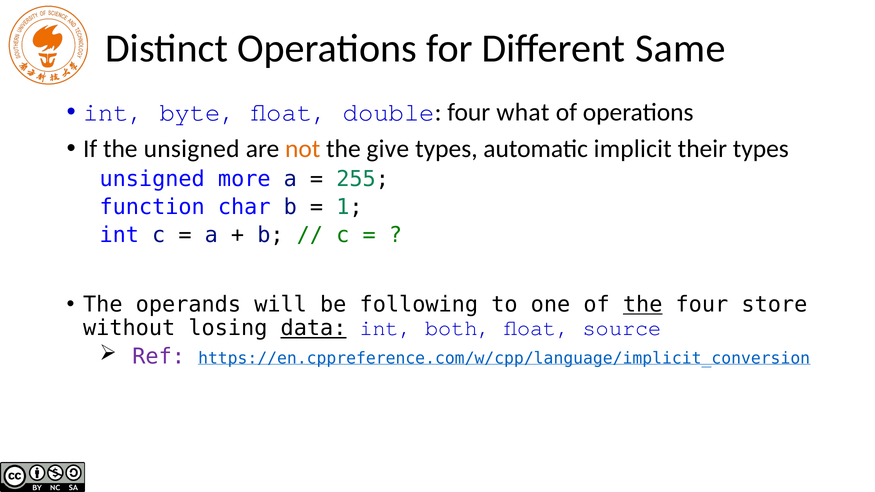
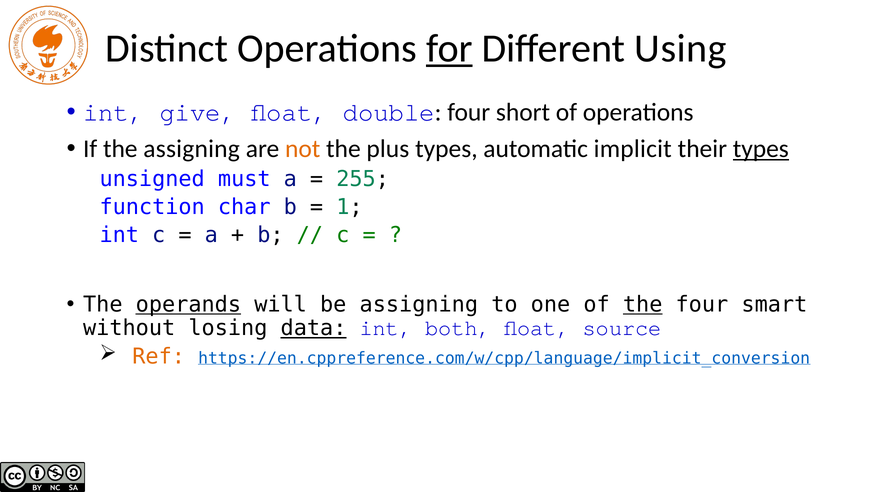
for underline: none -> present
Same: Same -> Using
byte: byte -> give
what: what -> short
the unsigned: unsigned -> assigning
give: give -> plus
types at (761, 149) underline: none -> present
more: more -> must
operands underline: none -> present
be following: following -> assigning
store: store -> smart
Ref colour: purple -> orange
